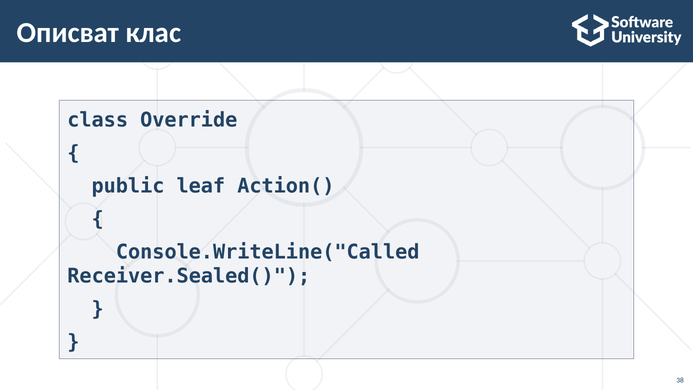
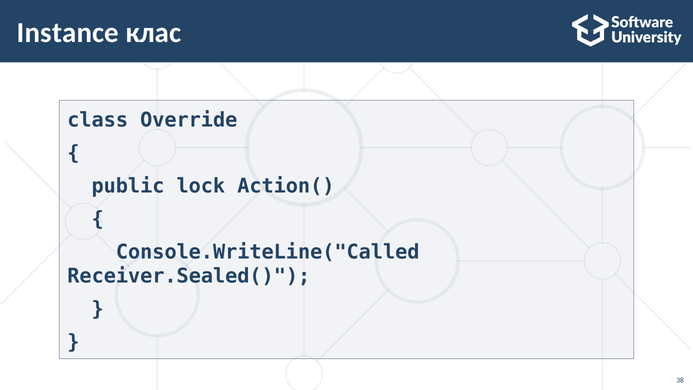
Описват: Описват -> Instance
leaf: leaf -> lock
